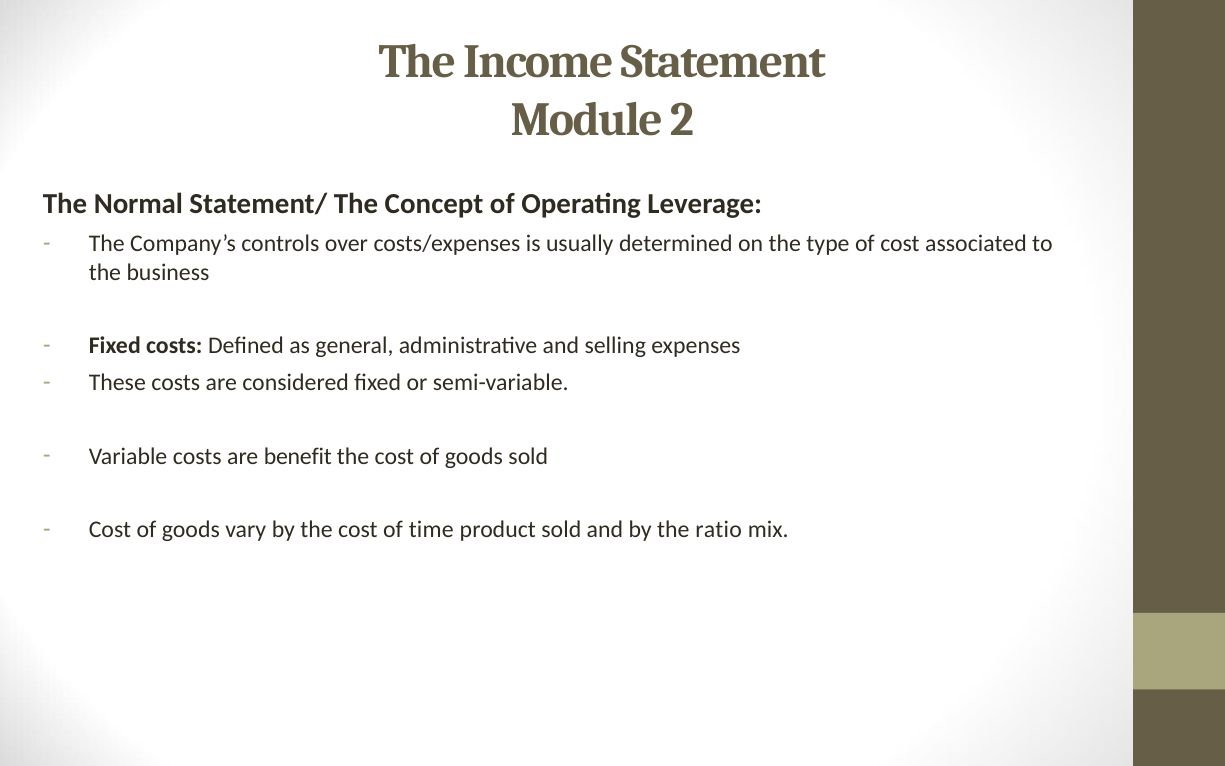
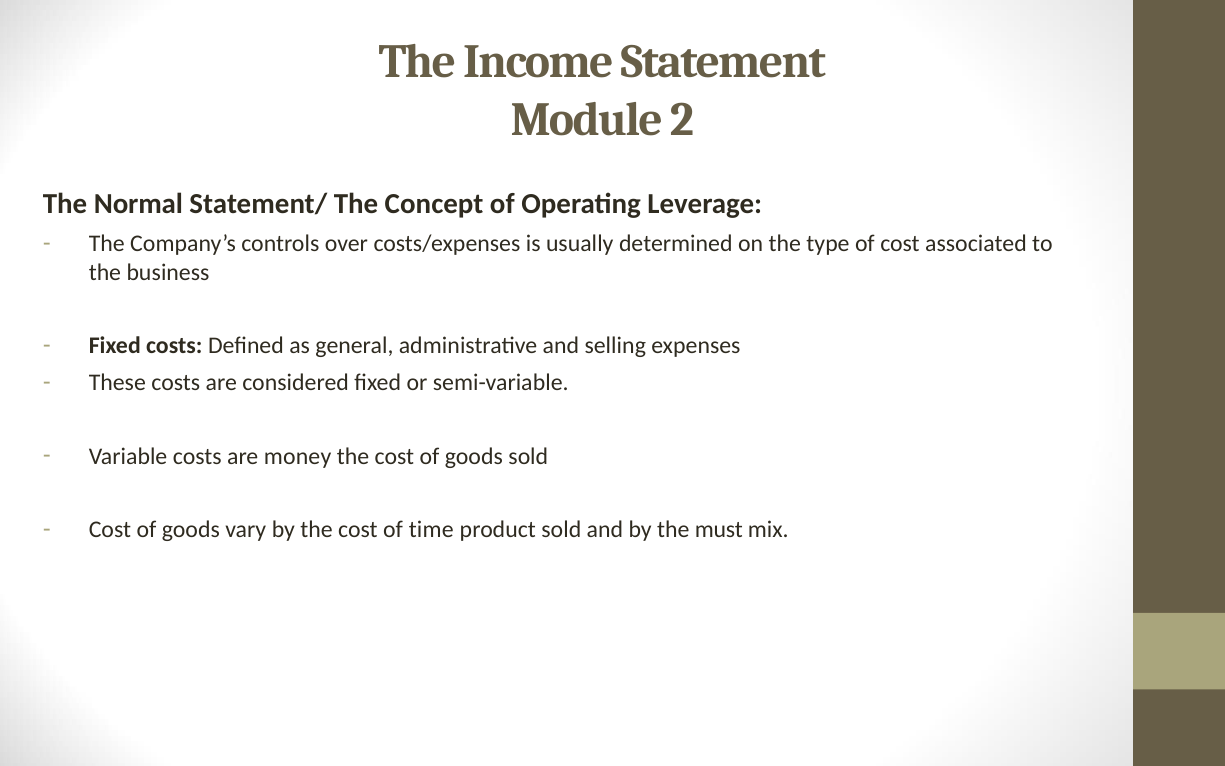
benefit: benefit -> money
ratio: ratio -> must
